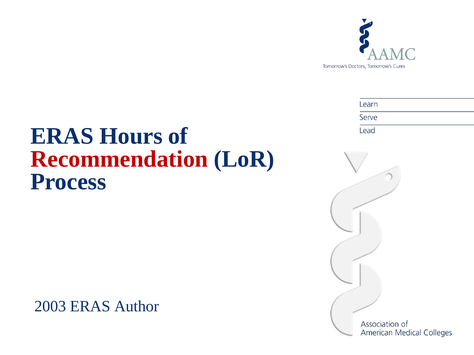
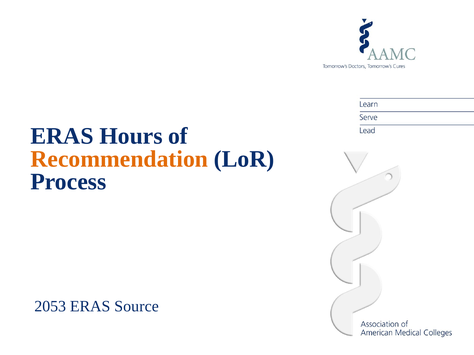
Recommendation colour: red -> orange
2003: 2003 -> 2053
Author: Author -> Source
